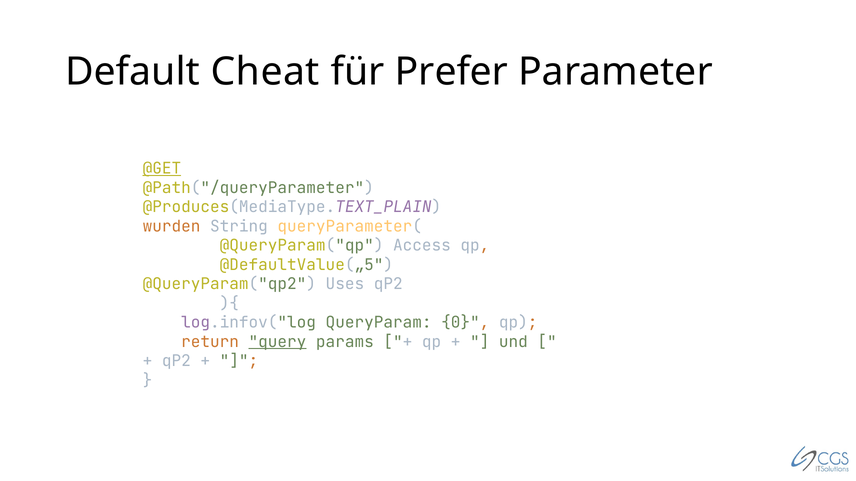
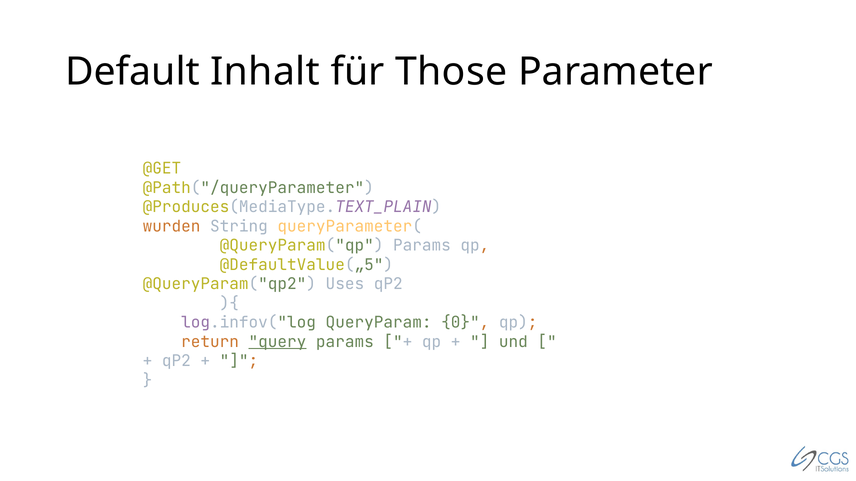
Cheat: Cheat -> Inhalt
Prefer: Prefer -> Those
@GET underline: present -> none
@QueryParam("qp Access: Access -> Params
